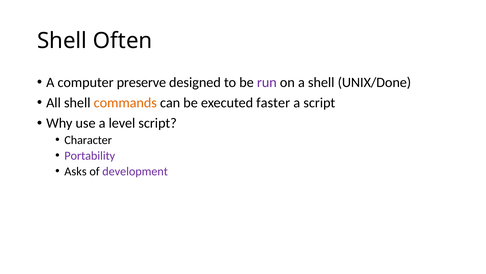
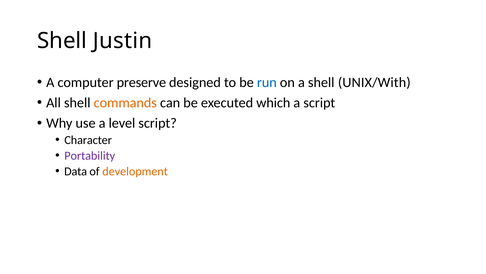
Often: Often -> Justin
run colour: purple -> blue
UNIX/Done: UNIX/Done -> UNIX/With
faster: faster -> which
Asks: Asks -> Data
development colour: purple -> orange
